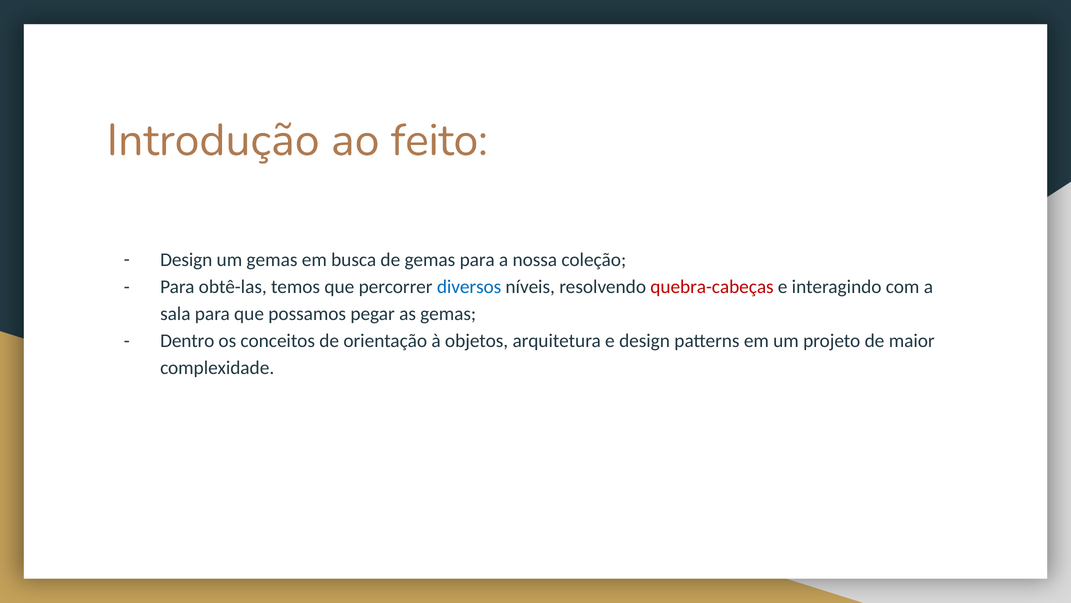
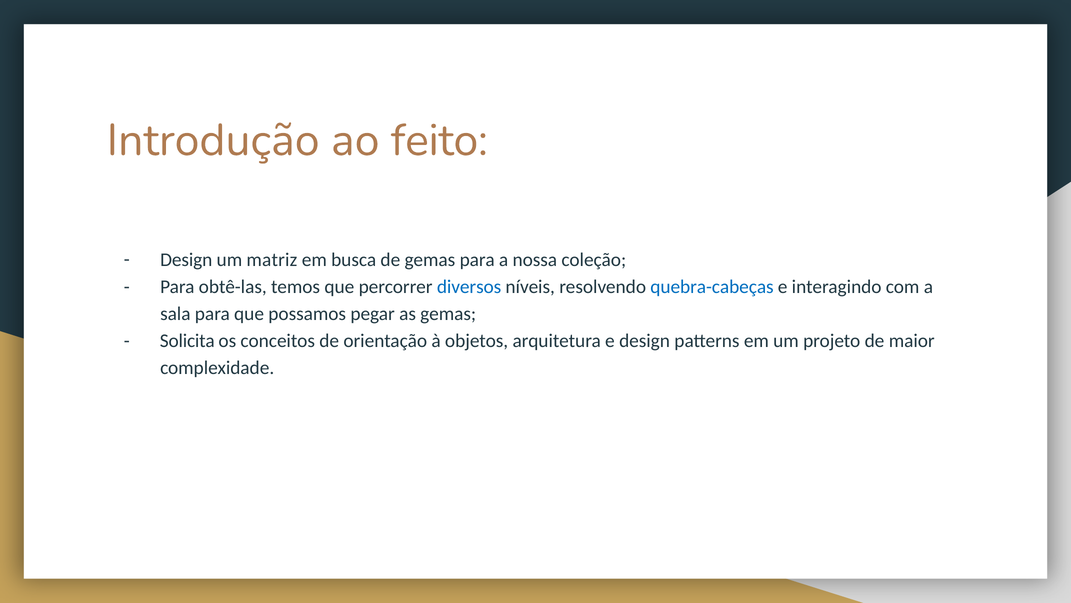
um gemas: gemas -> matriz
quebra-cabeças colour: red -> blue
Dentro: Dentro -> Solicita
